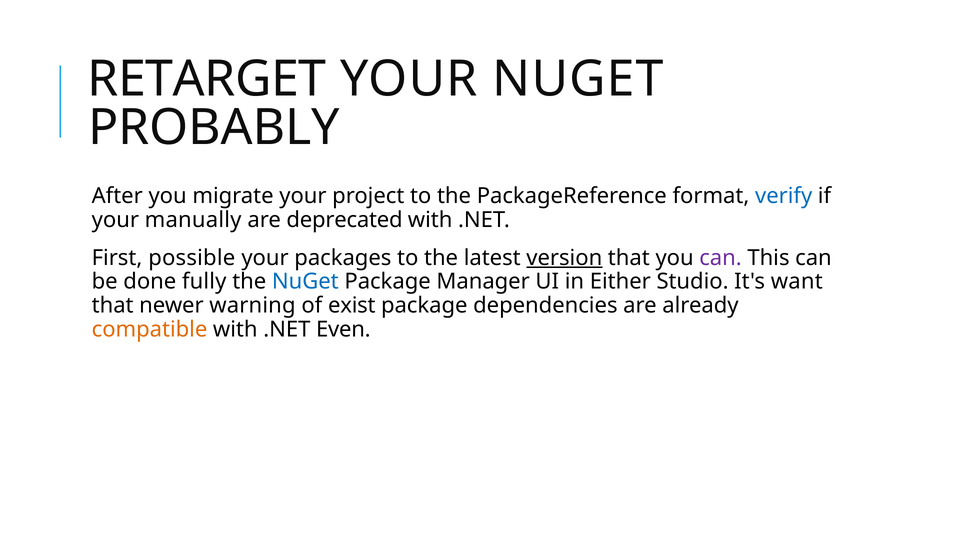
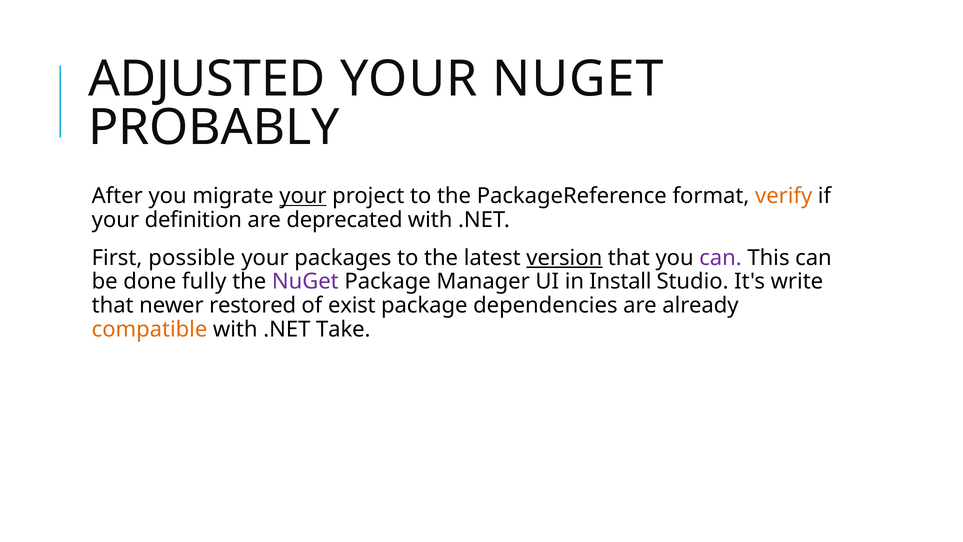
RETARGET: RETARGET -> ADJUSTED
your at (303, 196) underline: none -> present
verify colour: blue -> orange
manually: manually -> definition
NuGet at (305, 281) colour: blue -> purple
Either: Either -> Install
want: want -> write
warning: warning -> restored
Even: Even -> Take
